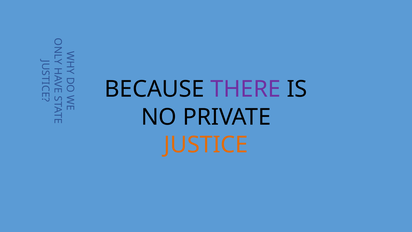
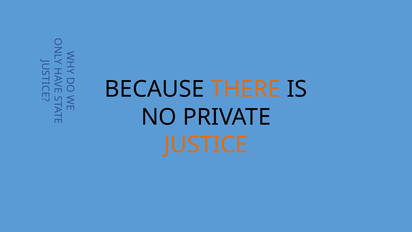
THERE colour: purple -> orange
